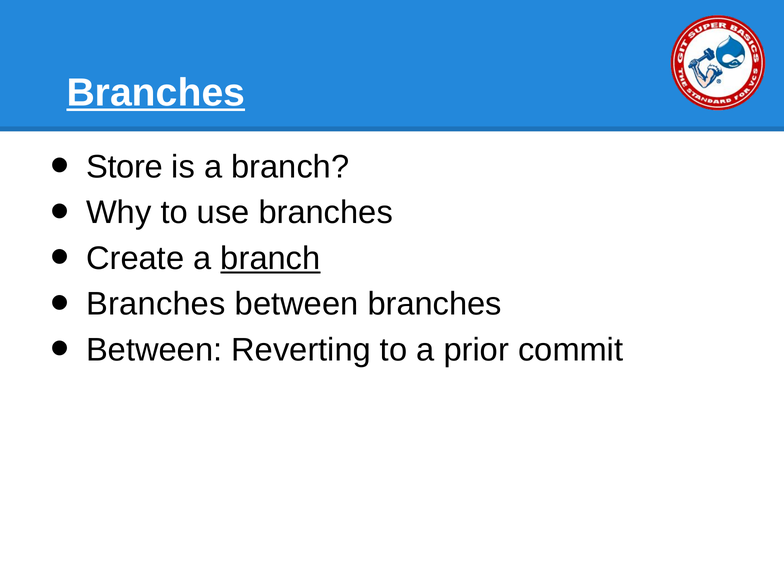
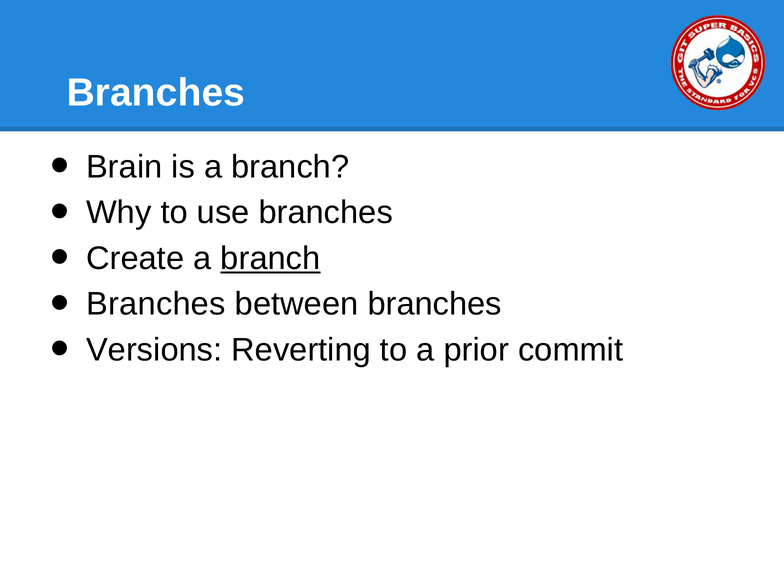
Branches at (156, 93) underline: present -> none
Store: Store -> Brain
Between at (154, 350): Between -> Versions
